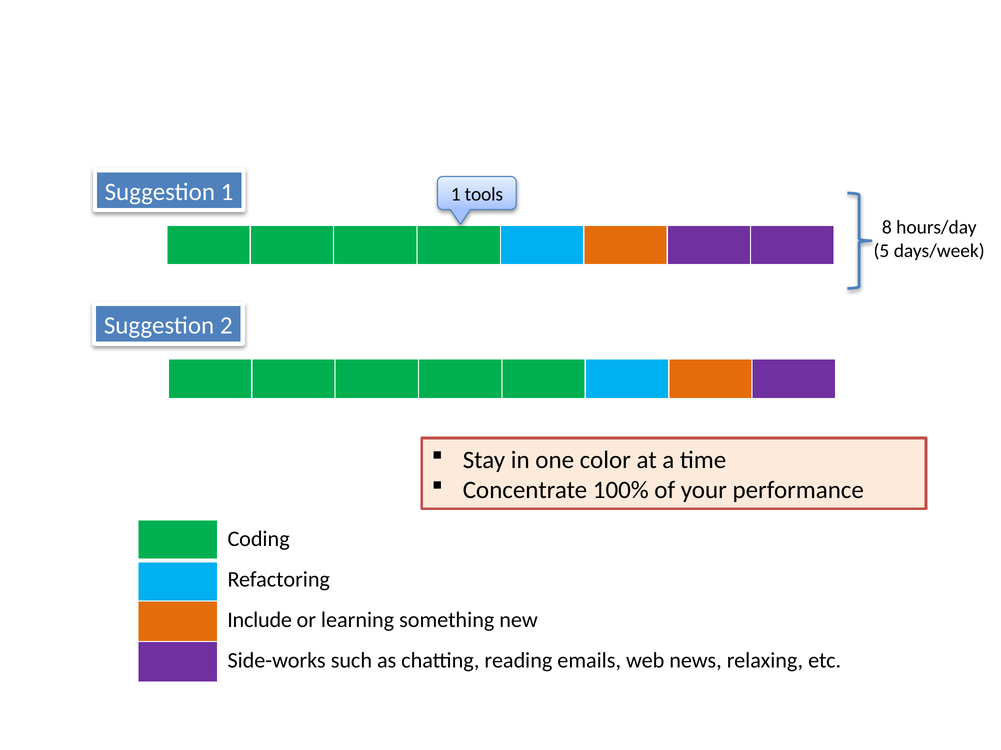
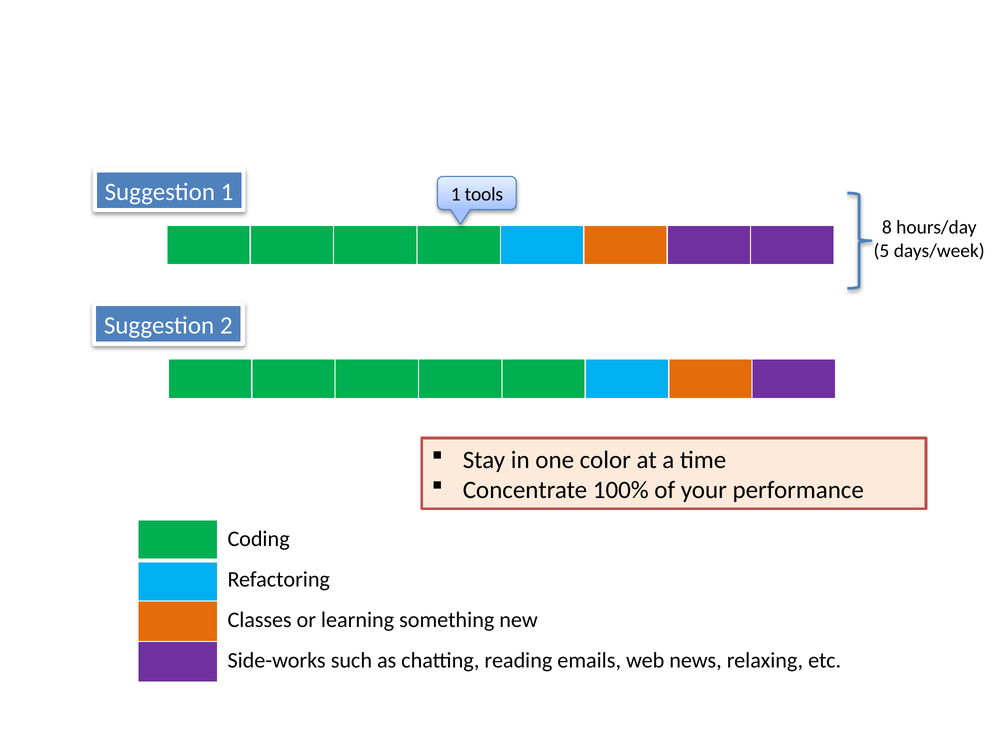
Include: Include -> Classes
